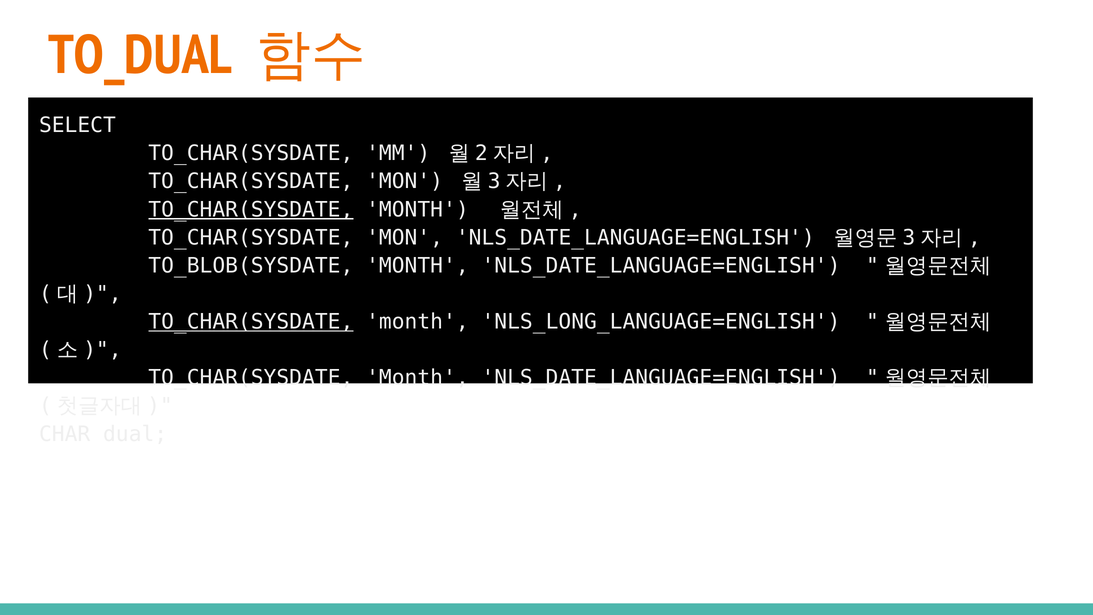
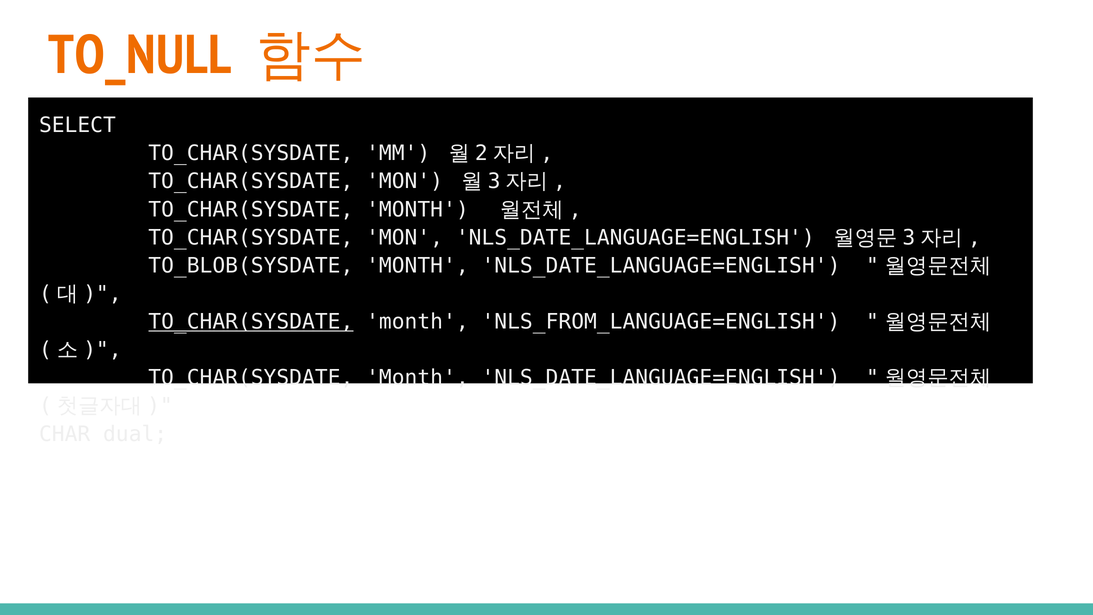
TO_DUAL: TO_DUAL -> TO_NULL
TO_CHAR(SYSDATE at (251, 209) underline: present -> none
NLS_LONG_LANGUAGE=ENGLISH: NLS_LONG_LANGUAGE=ENGLISH -> NLS_FROM_LANGUAGE=ENGLISH
